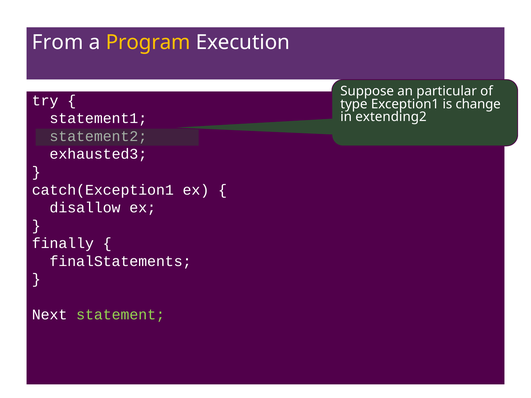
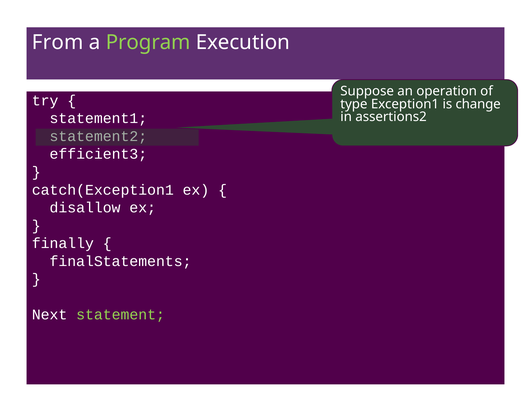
Program colour: yellow -> light green
particular: particular -> operation
extending2: extending2 -> assertions2
exhausted3: exhausted3 -> efficient3
